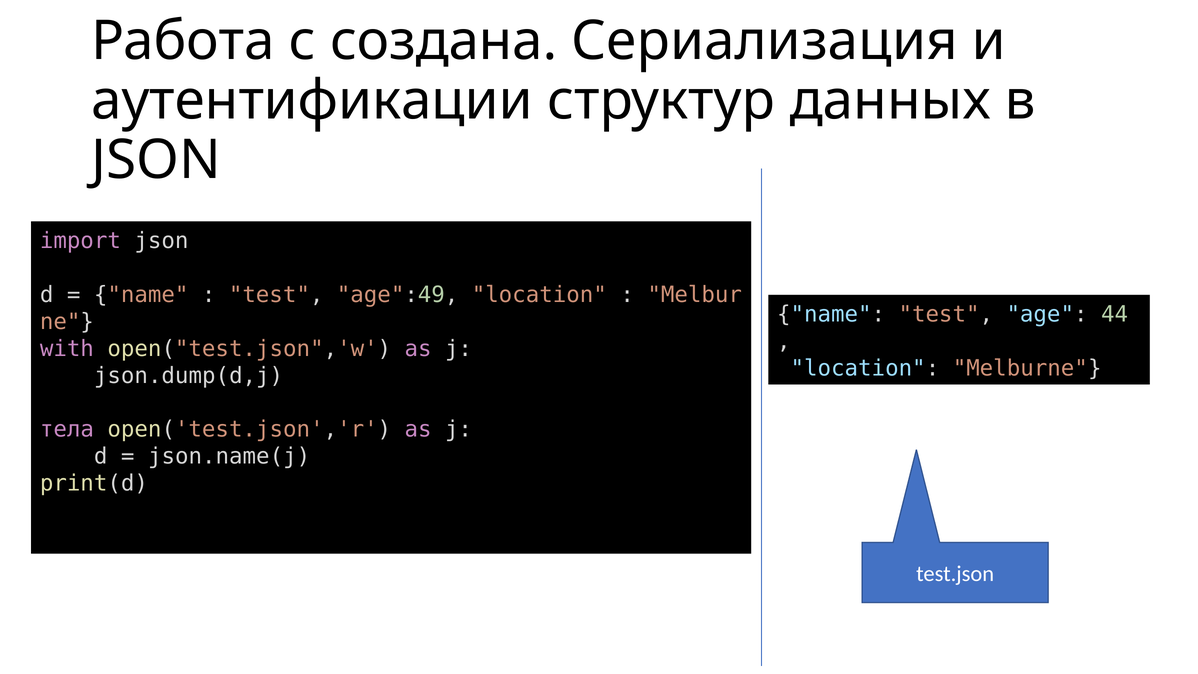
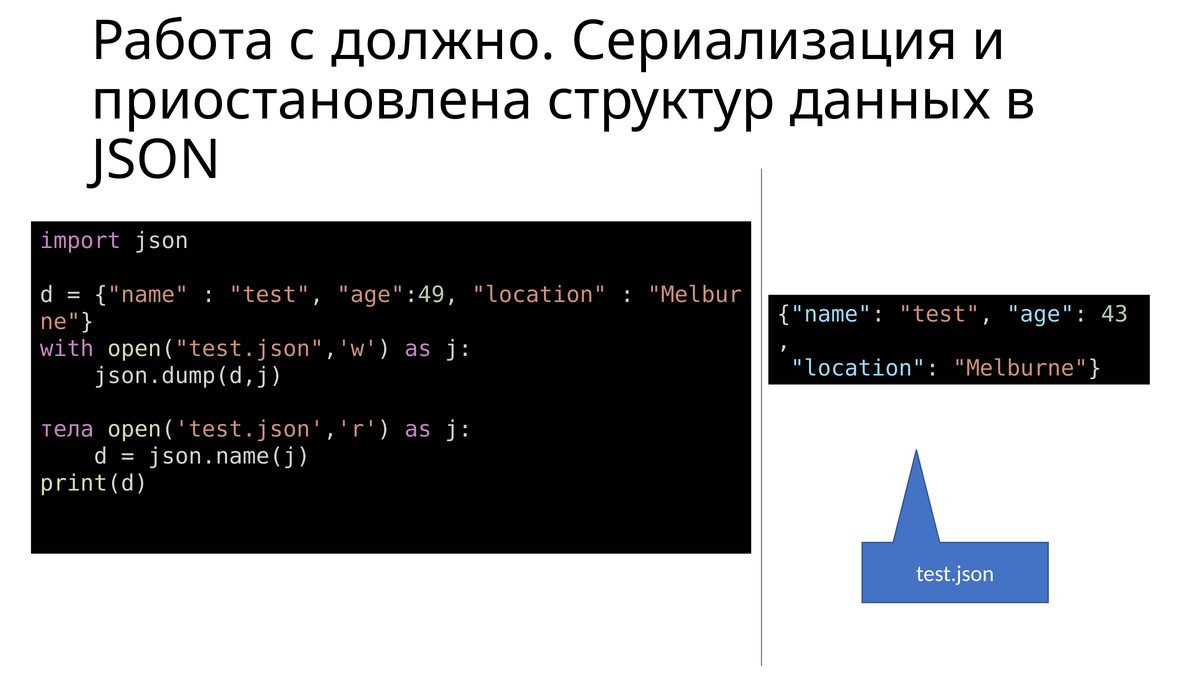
создана: создана -> должно
аутентификации: аутентификации -> приостановлена
44: 44 -> 43
